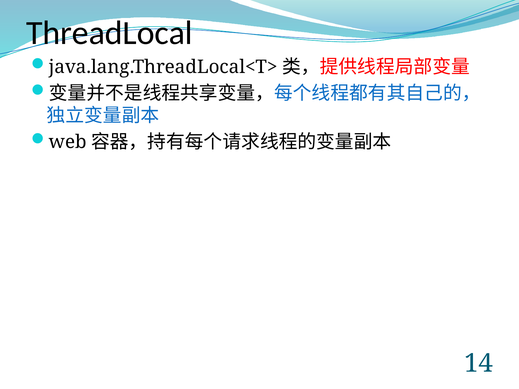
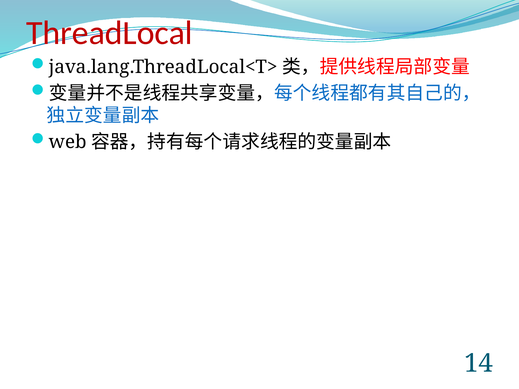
ThreadLocal colour: black -> red
